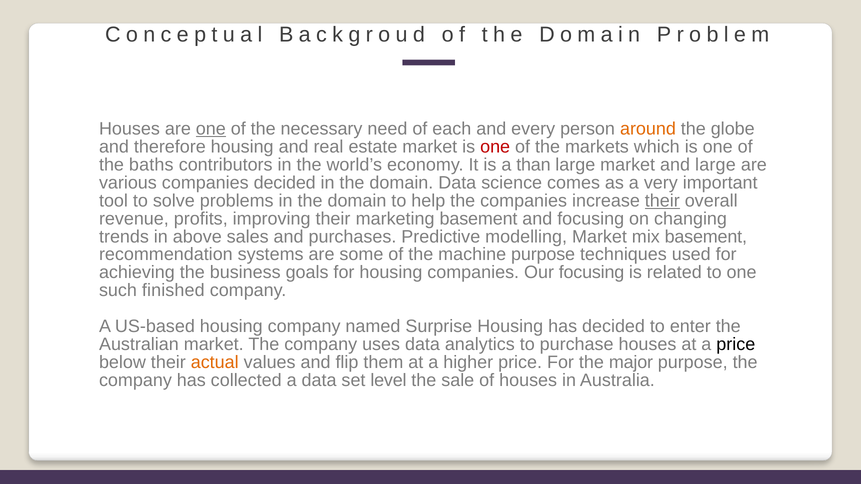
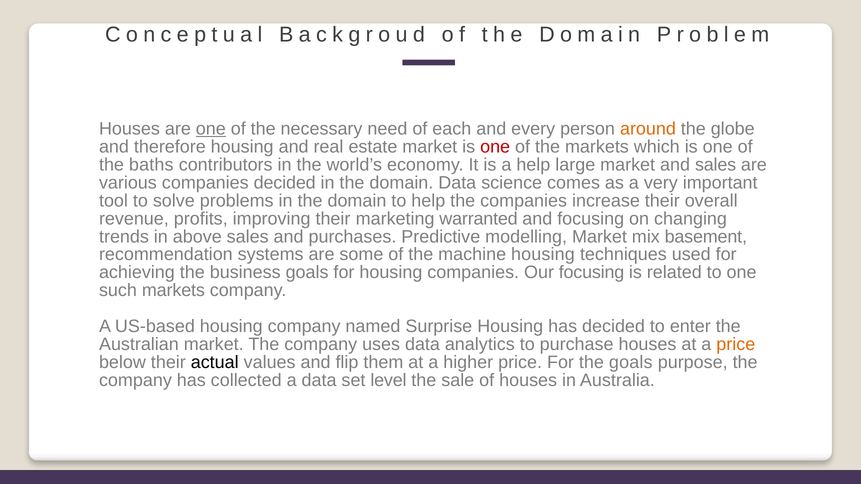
a than: than -> help
and large: large -> sales
their at (662, 201) underline: present -> none
marketing basement: basement -> warranted
machine purpose: purpose -> housing
such finished: finished -> markets
price at (736, 344) colour: black -> orange
actual colour: orange -> black
the major: major -> goals
